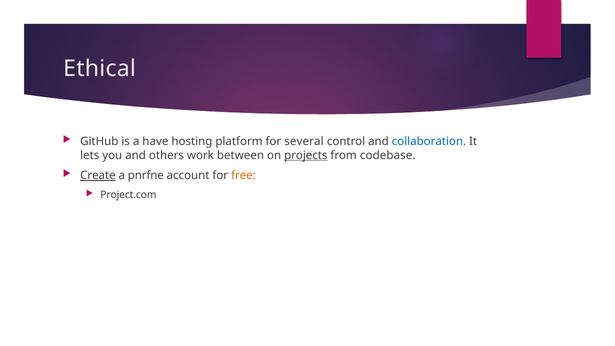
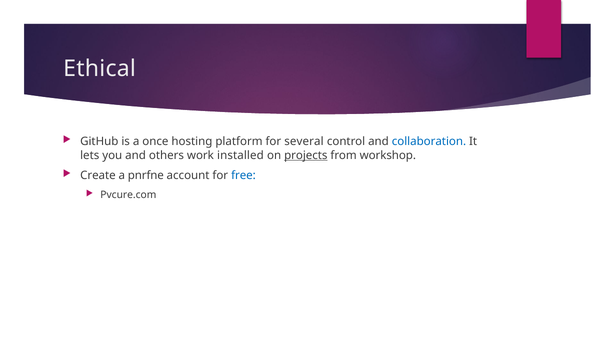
have: have -> once
between: between -> installed
codebase: codebase -> workshop
Create underline: present -> none
free colour: orange -> blue
Project.com: Project.com -> Pvcure.com
